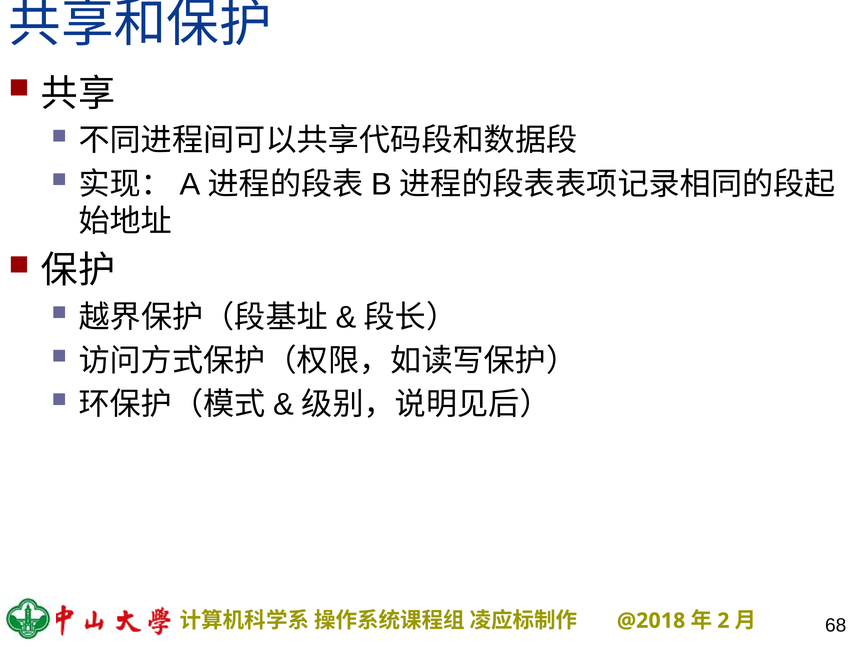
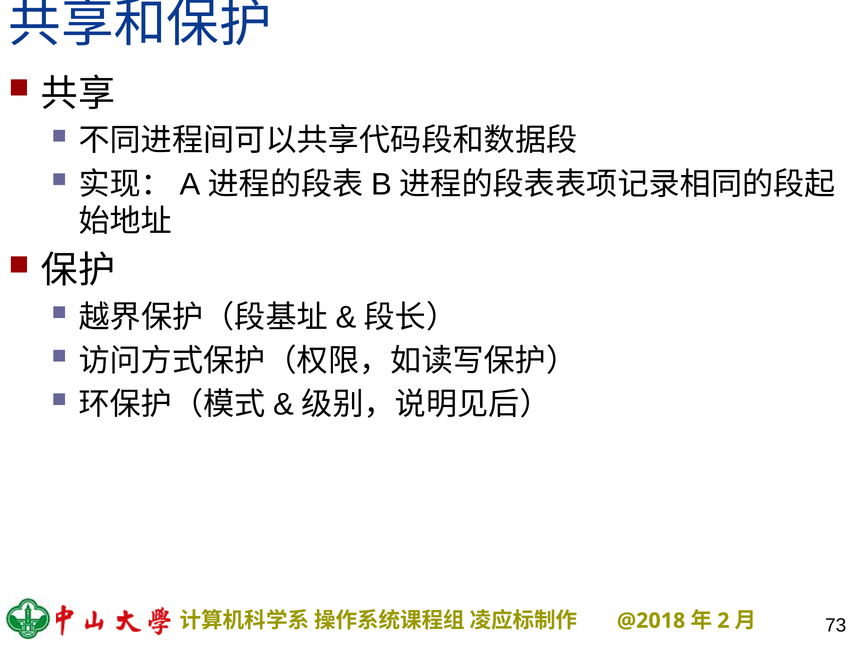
68: 68 -> 73
